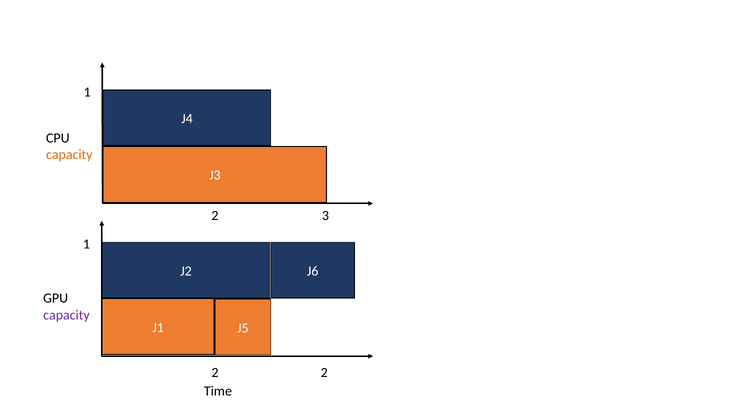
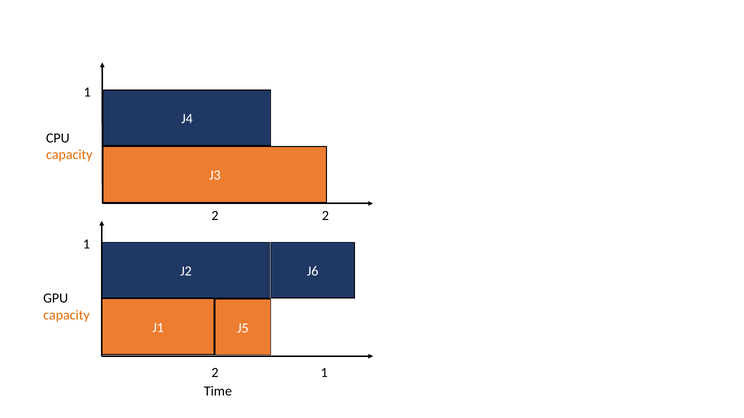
2 3: 3 -> 2
capacity at (66, 315) colour: purple -> orange
2 at (324, 373): 2 -> 1
